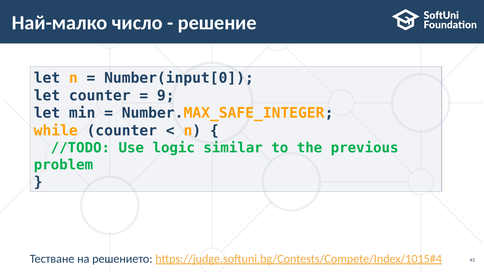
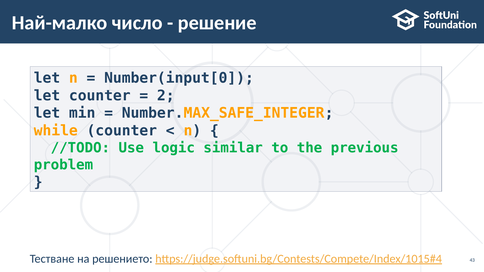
9: 9 -> 2
